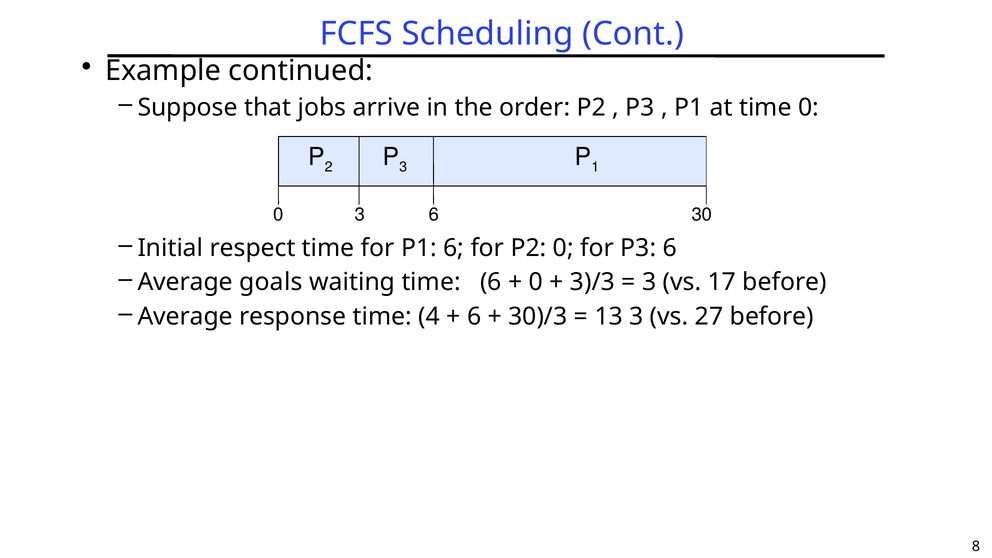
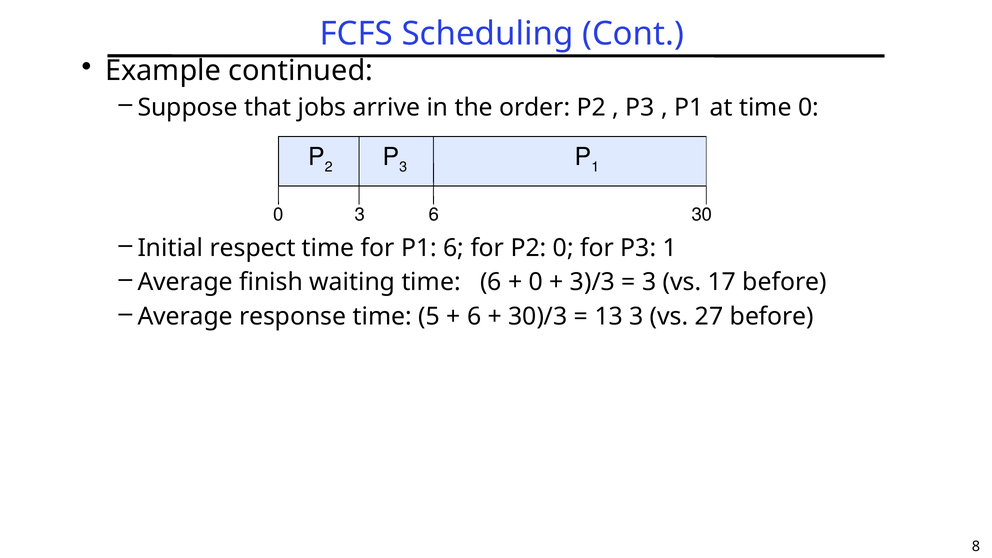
P3 6: 6 -> 1
goals: goals -> finish
4: 4 -> 5
